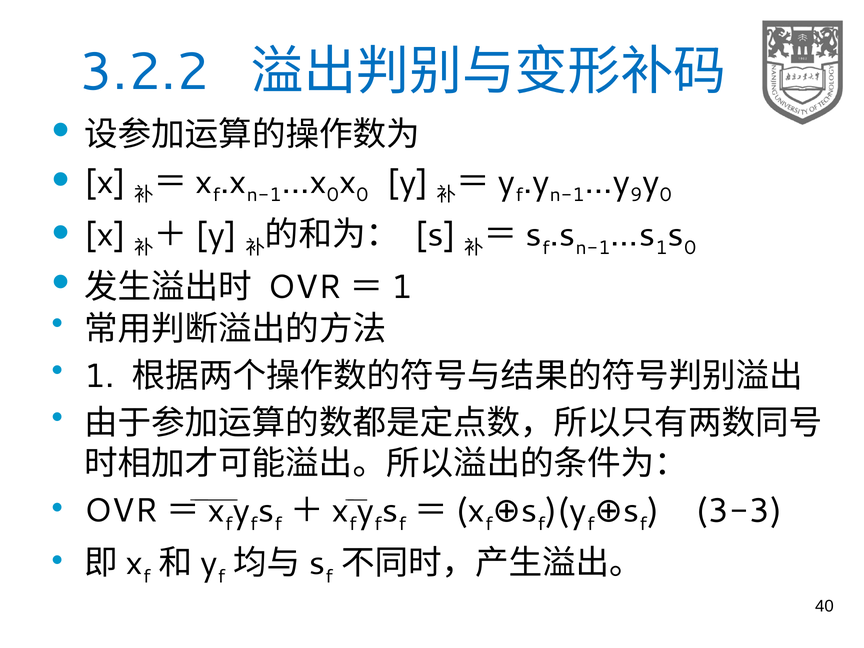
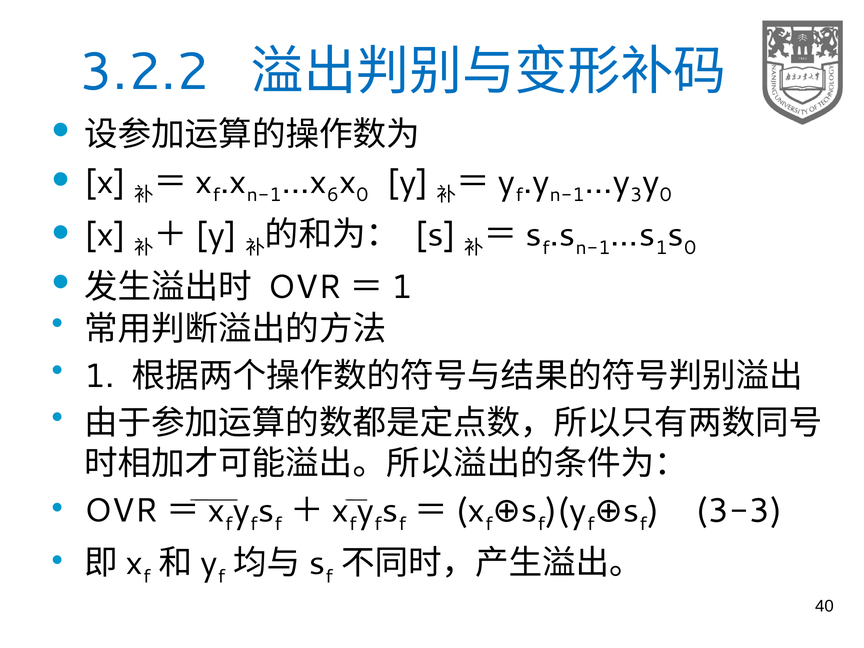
0 at (333, 195): 0 -> 6
9: 9 -> 3
